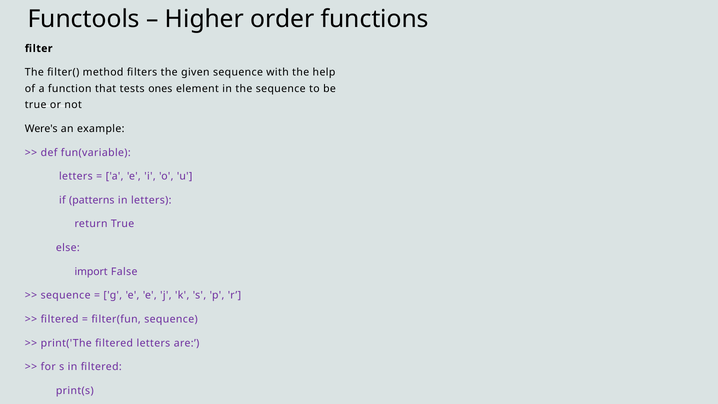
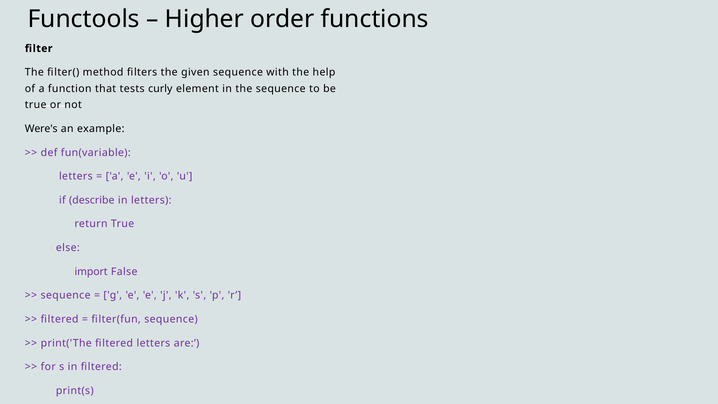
ones: ones -> curly
patterns: patterns -> describe
